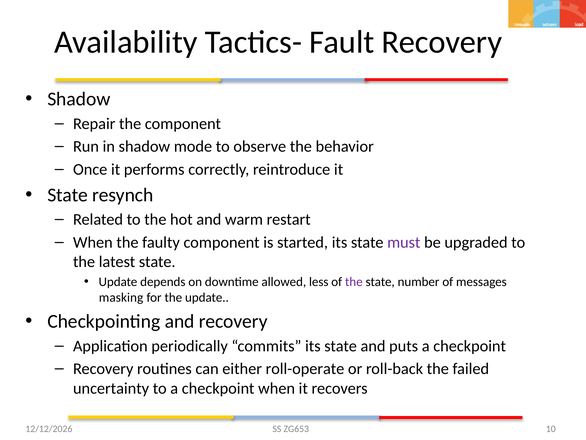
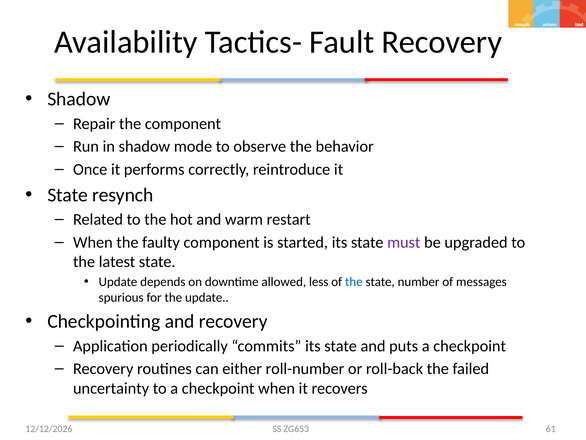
the at (354, 282) colour: purple -> blue
masking: masking -> spurious
roll-operate: roll-operate -> roll-number
10: 10 -> 61
